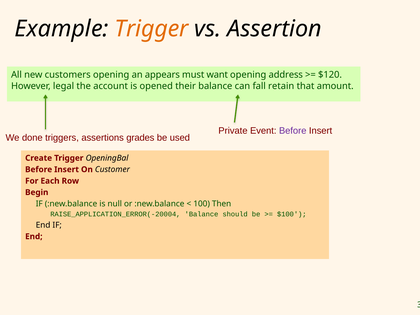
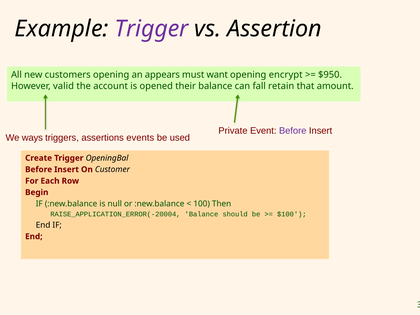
Trigger at (152, 29) colour: orange -> purple
address: address -> encrypt
$120: $120 -> $950
legal: legal -> valid
done: done -> ways
grades: grades -> events
